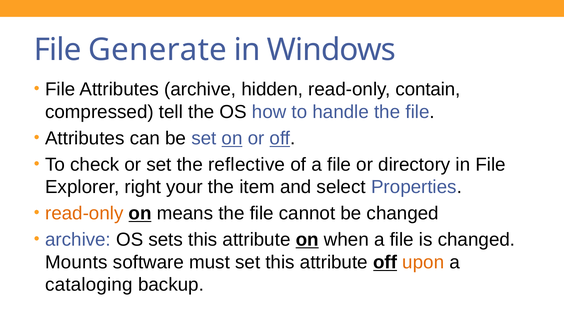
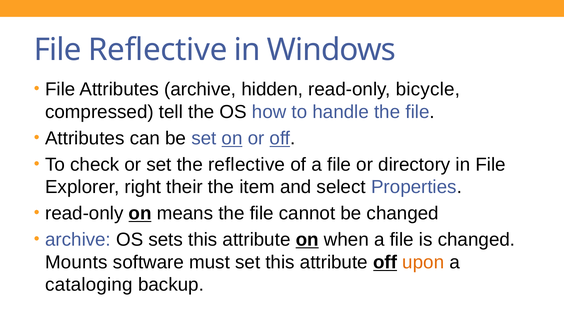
File Generate: Generate -> Reflective
contain: contain -> bicycle
your: your -> their
read-only at (84, 214) colour: orange -> black
